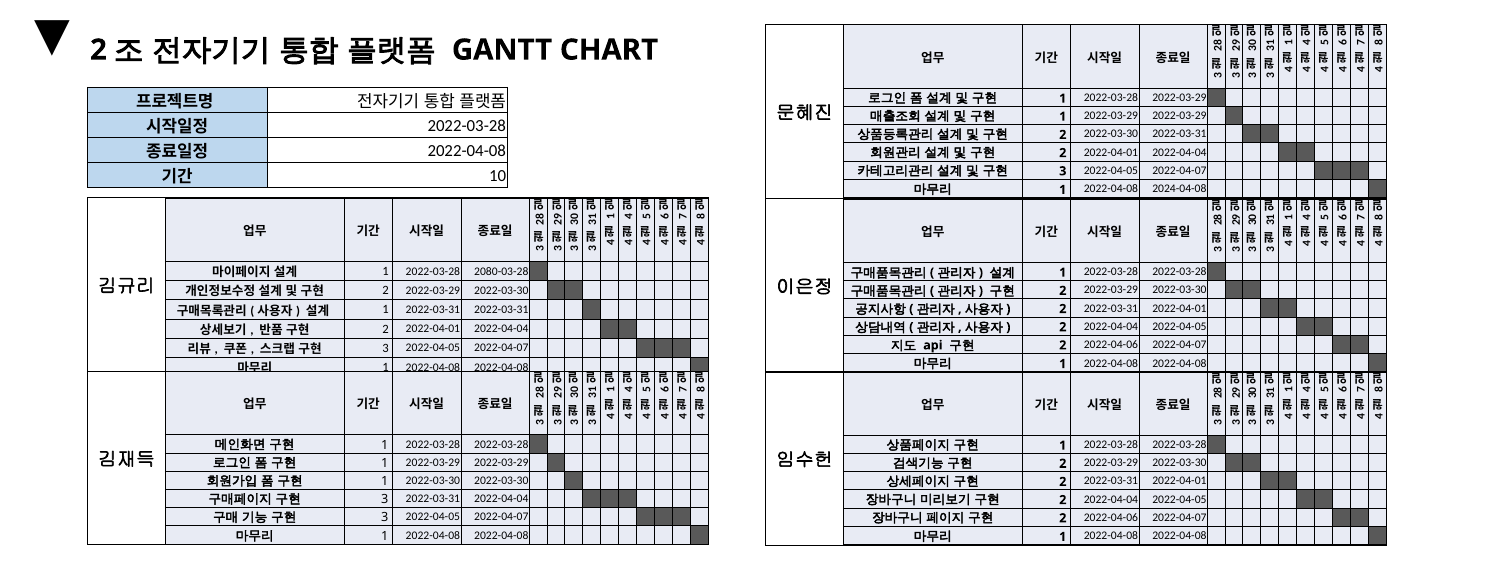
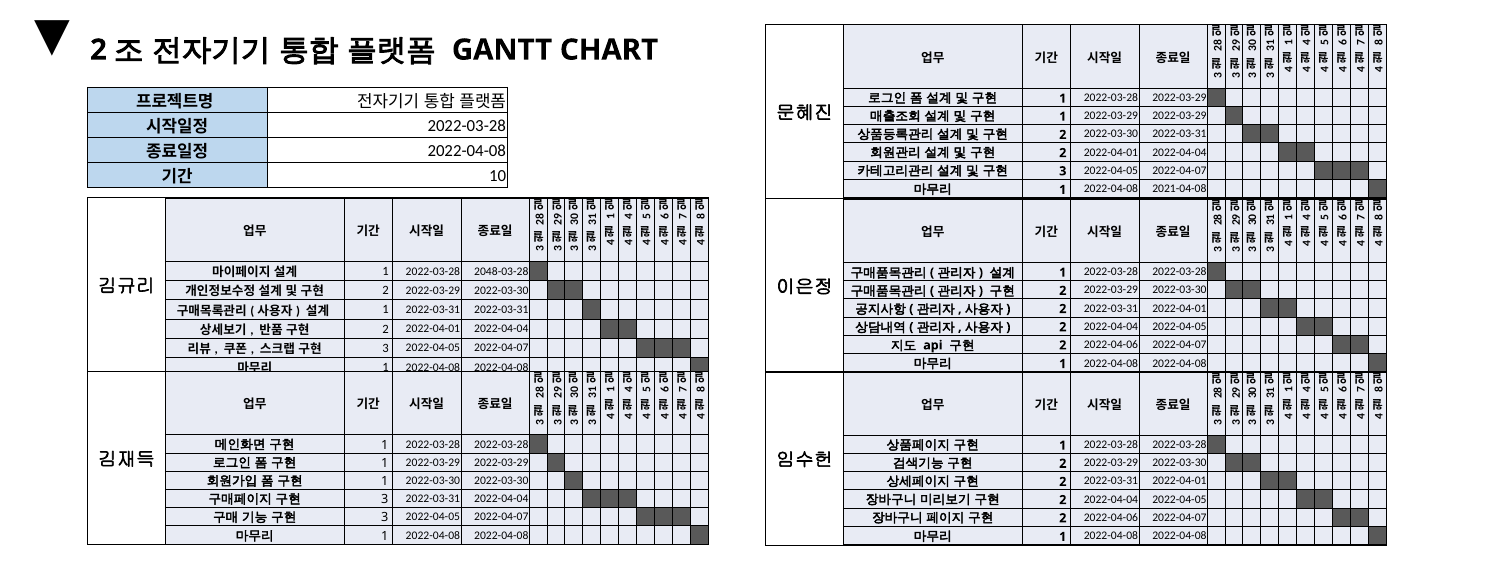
2024-04-08: 2024-04-08 -> 2021-04-08
2080-03-28: 2080-03-28 -> 2048-03-28
